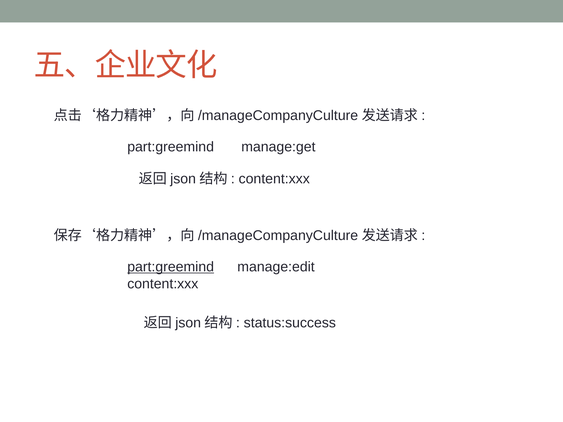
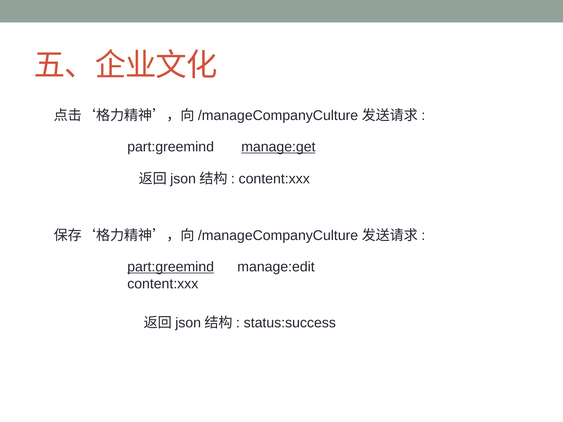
manage:get underline: none -> present
